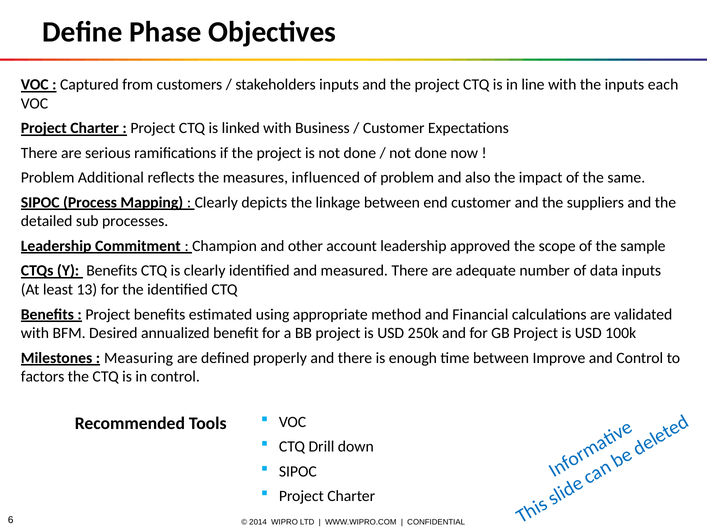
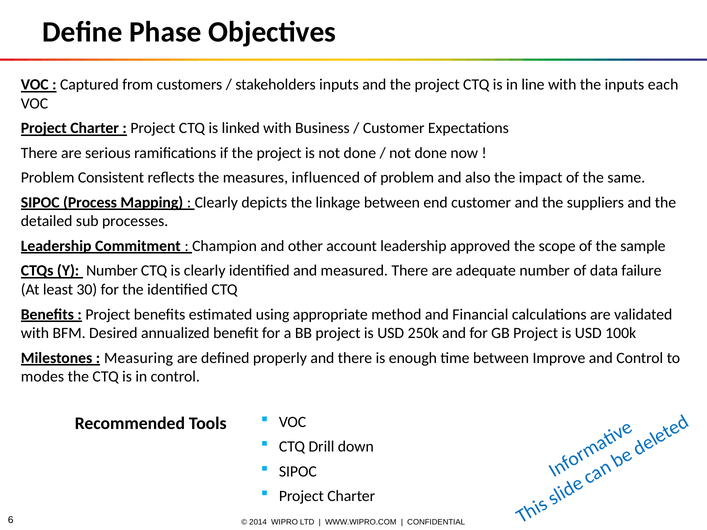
Additional: Additional -> Consistent
Y Benefits: Benefits -> Number
data inputs: inputs -> failure
13: 13 -> 30
factors: factors -> modes
